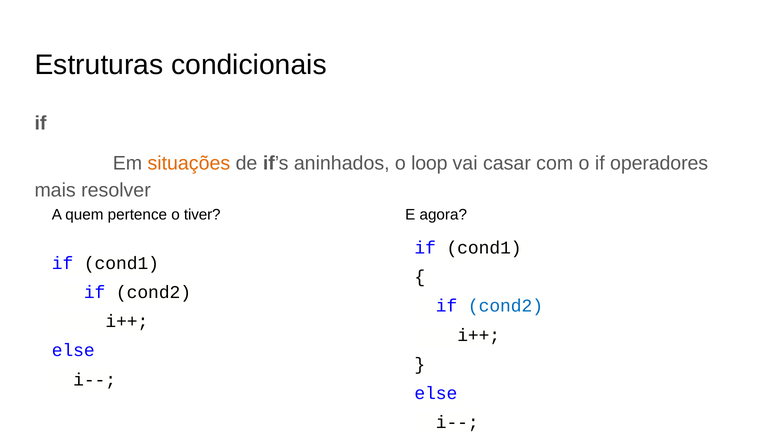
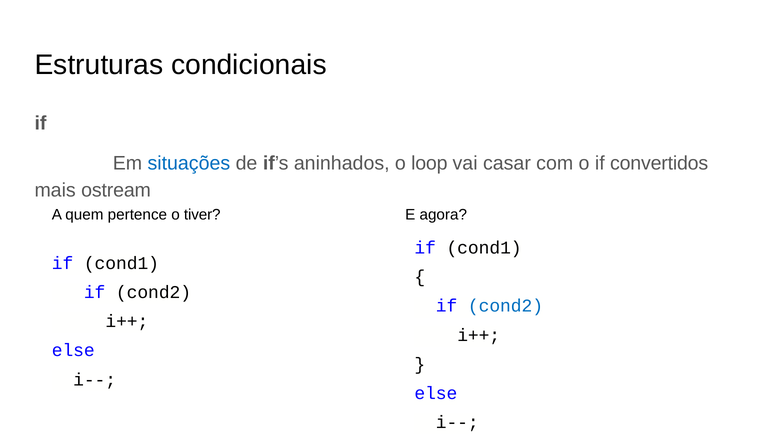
situações colour: orange -> blue
operadores: operadores -> convertidos
resolver: resolver -> ostream
